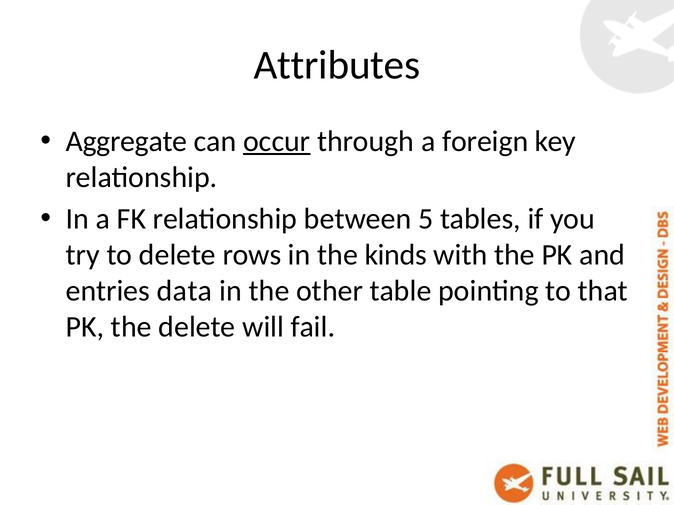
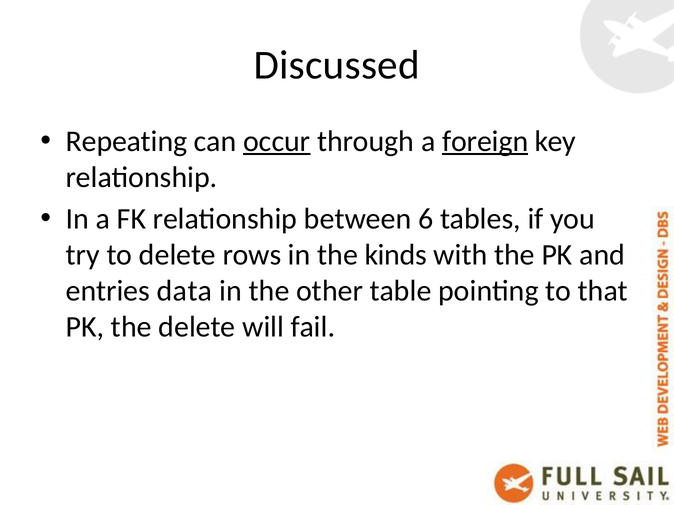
Attributes: Attributes -> Discussed
Aggregate: Aggregate -> Repeating
foreign underline: none -> present
5: 5 -> 6
